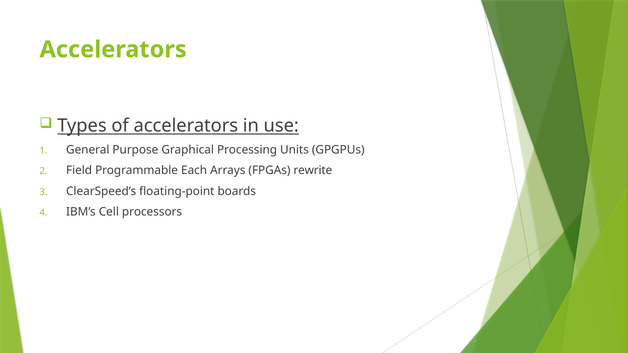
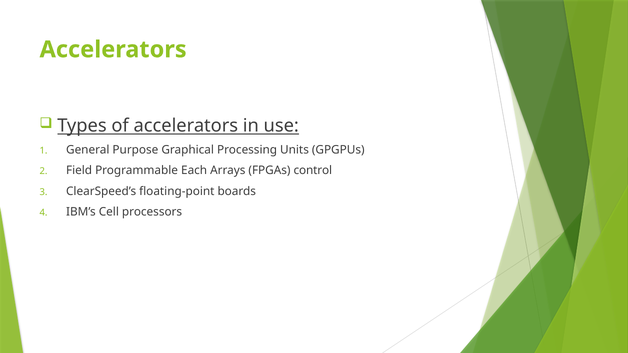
rewrite: rewrite -> control
